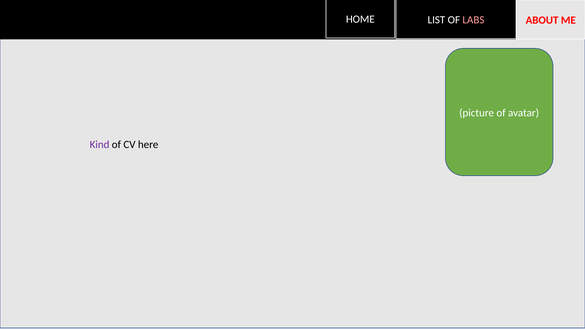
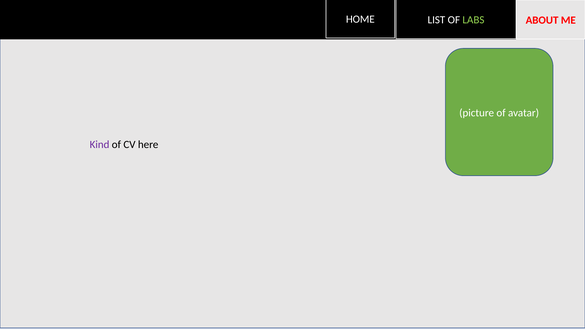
LABS colour: pink -> light green
